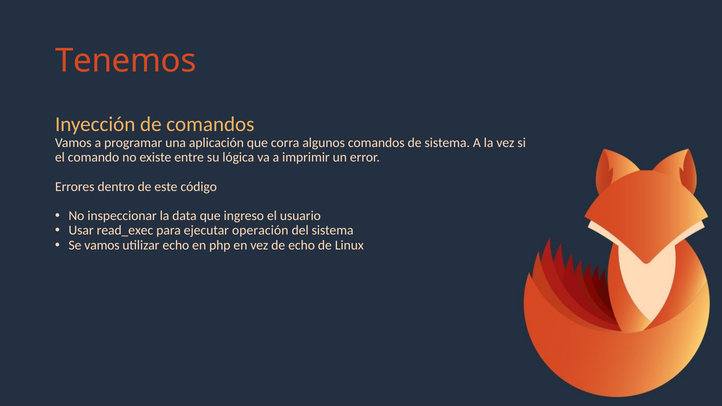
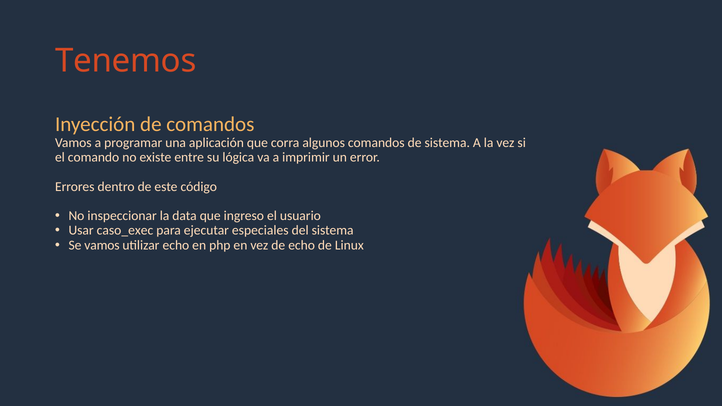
read_exec: read_exec -> caso_exec
operación: operación -> especiales
